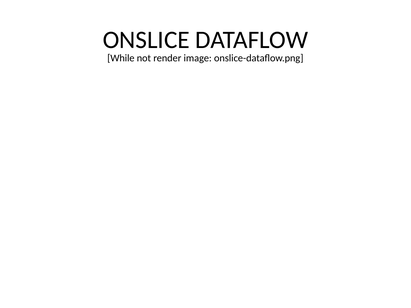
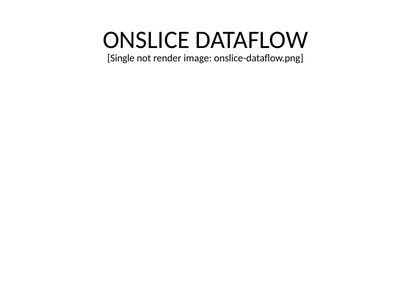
While: While -> Single
